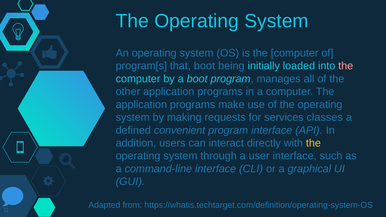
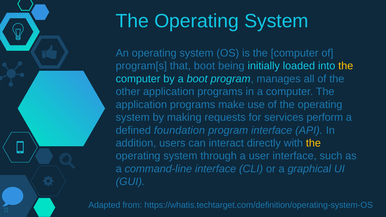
the at (346, 66) colour: pink -> yellow
classes: classes -> perform
convenient: convenient -> foundation
